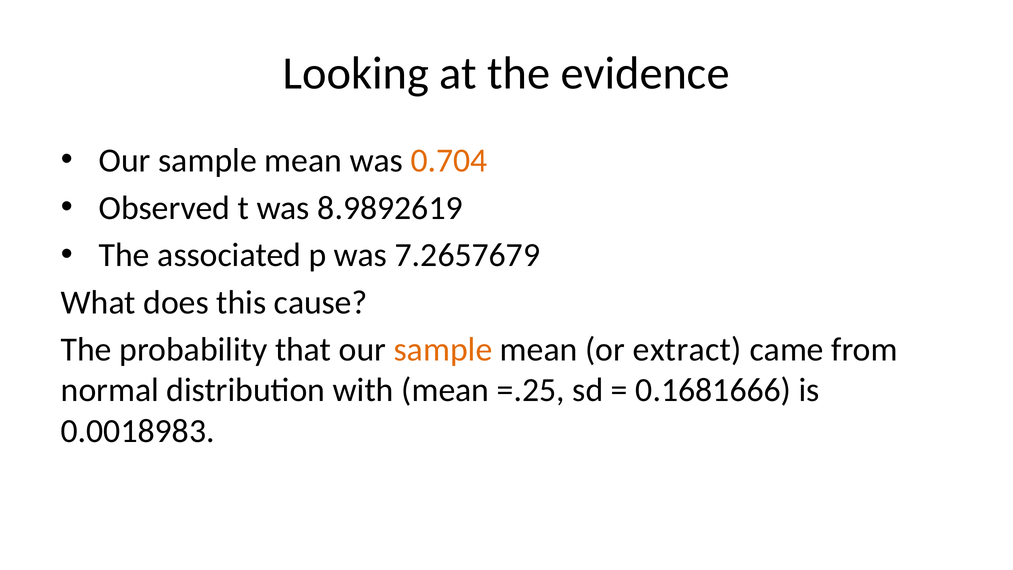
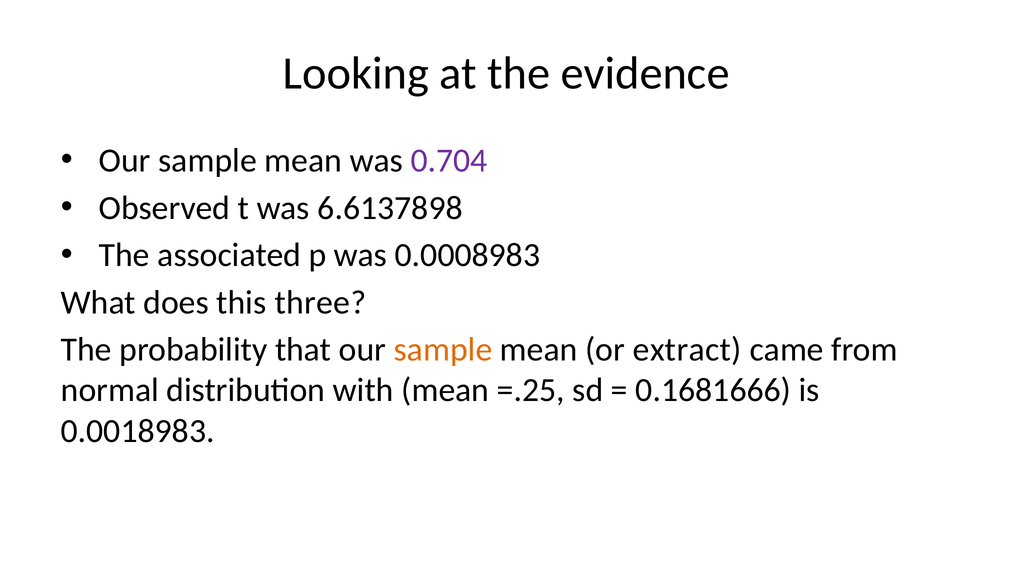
0.704 colour: orange -> purple
8.9892619: 8.9892619 -> 6.6137898
7.2657679: 7.2657679 -> 0.0008983
cause: cause -> three
